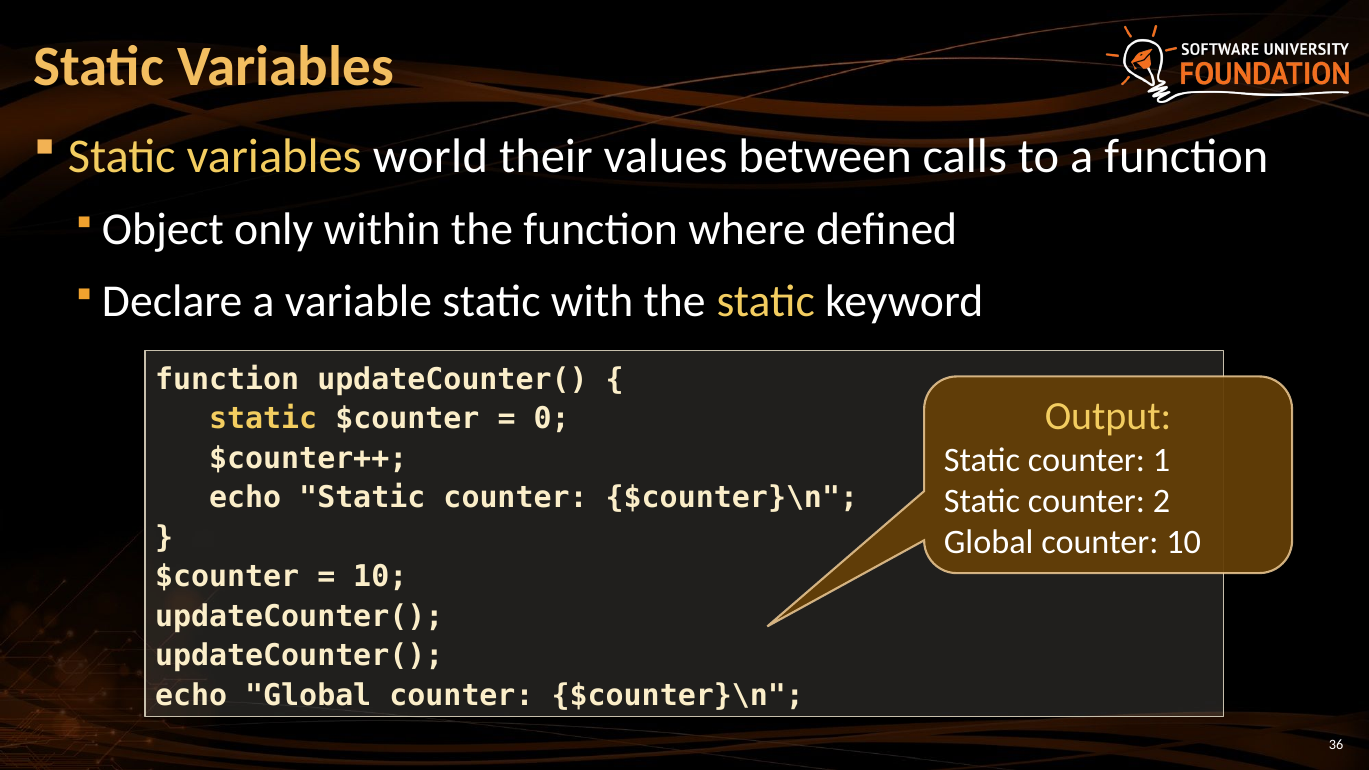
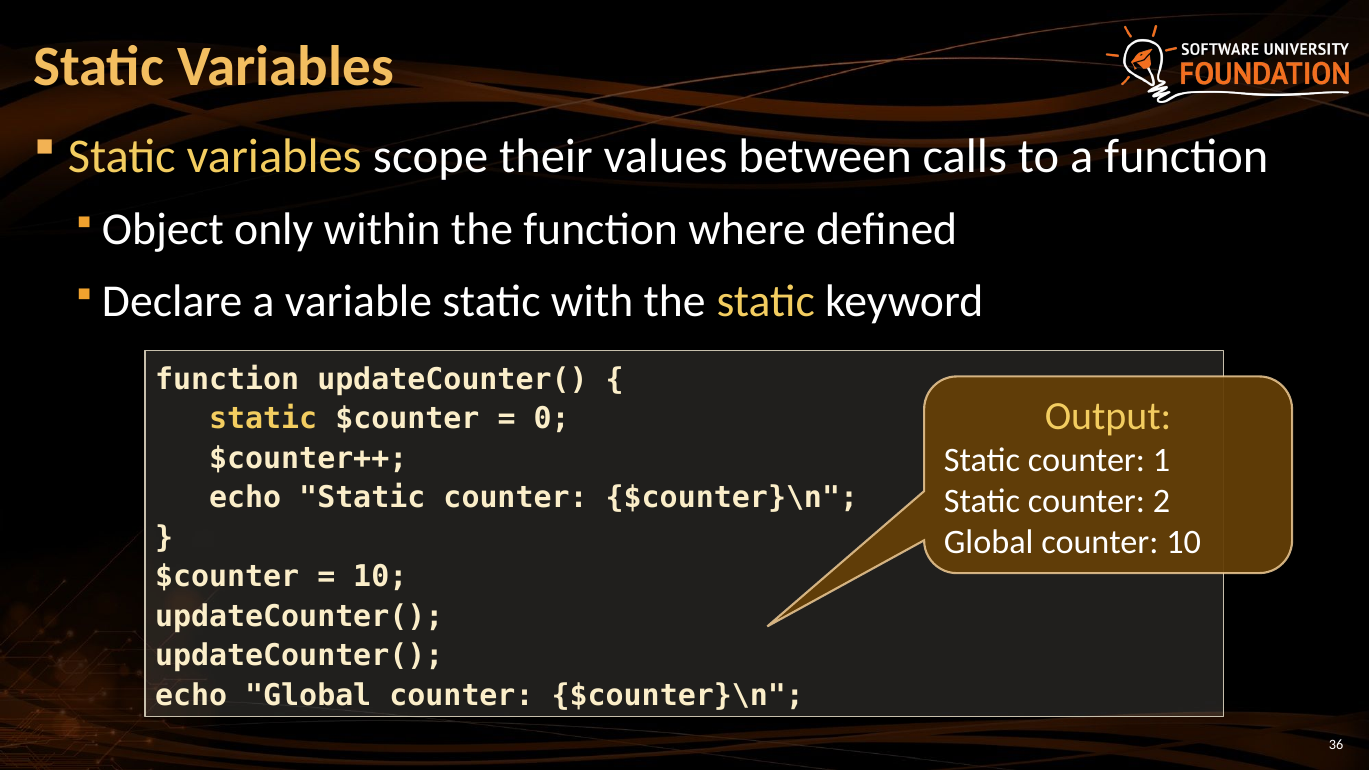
world: world -> scope
